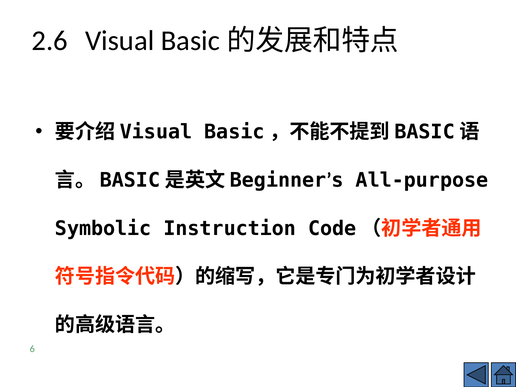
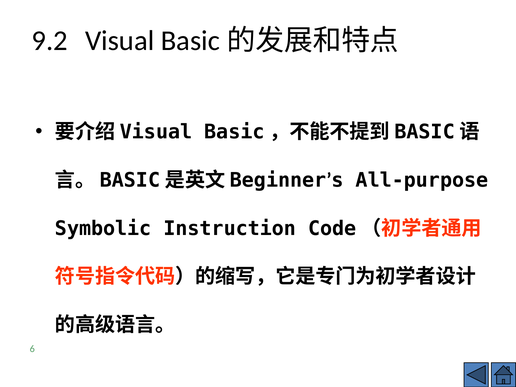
2.6: 2.6 -> 9.2
